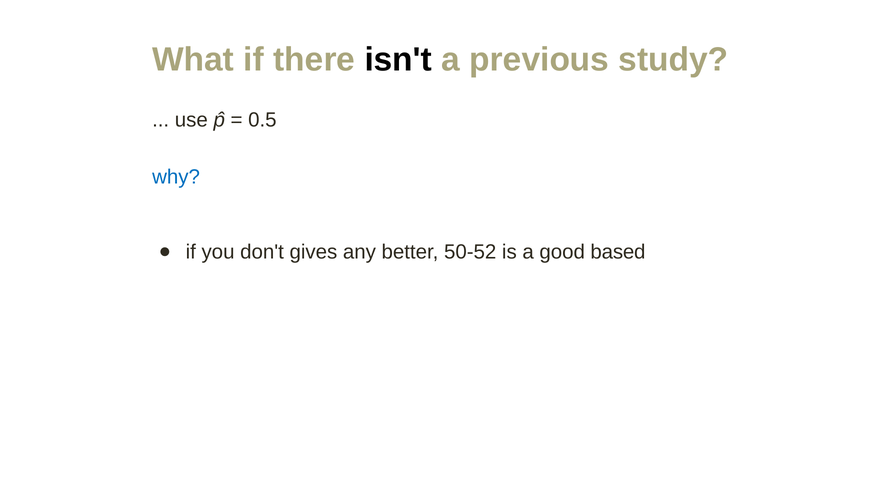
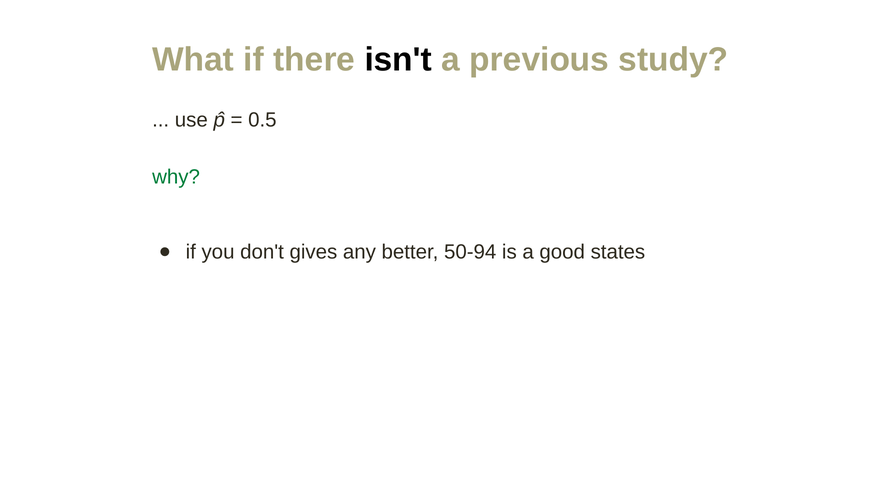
why colour: blue -> green
50-52: 50-52 -> 50-94
based: based -> states
